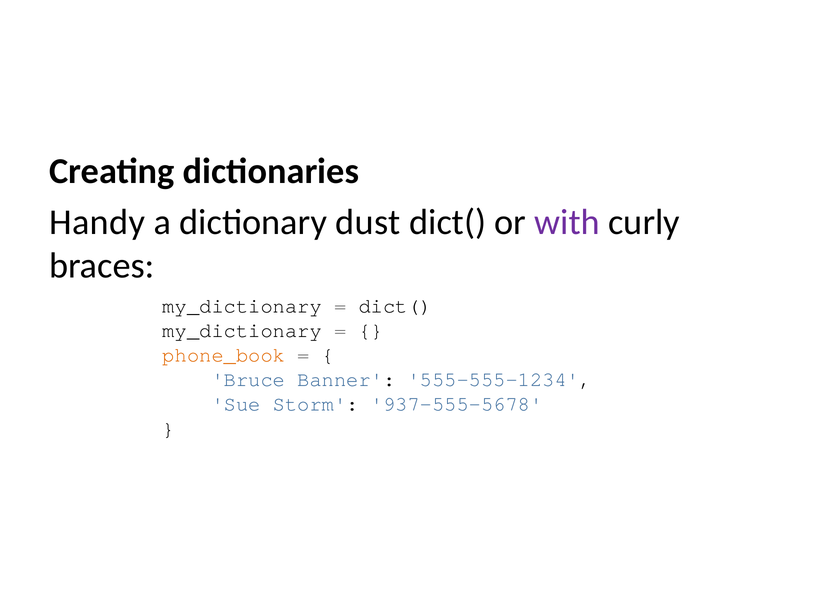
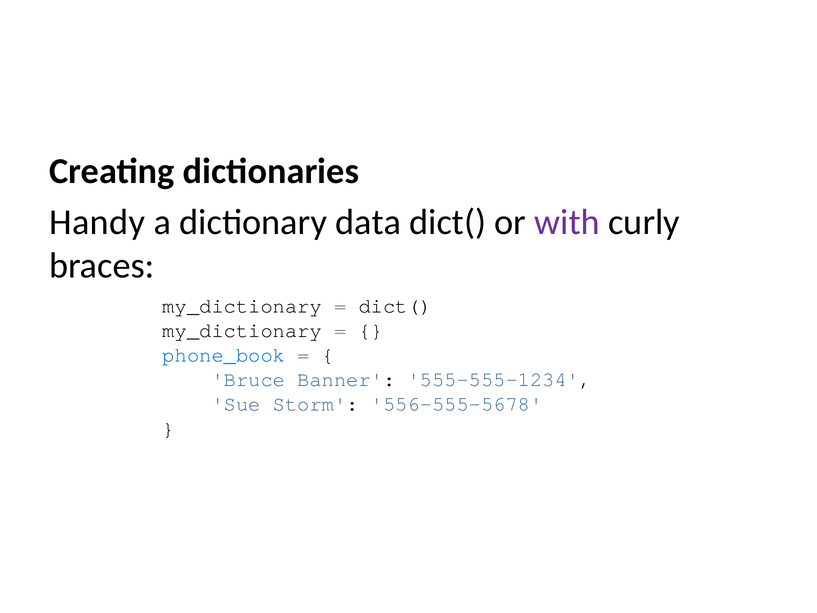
dust: dust -> data
phone_book colour: orange -> blue
937-555-5678: 937-555-5678 -> 556-555-5678
